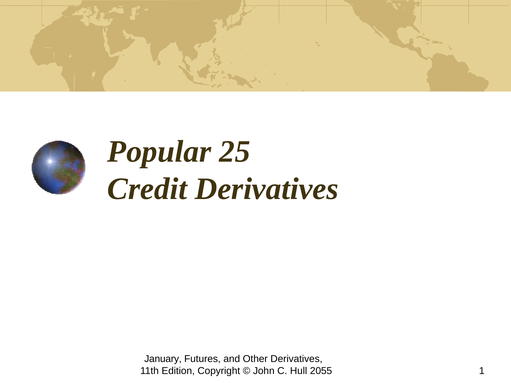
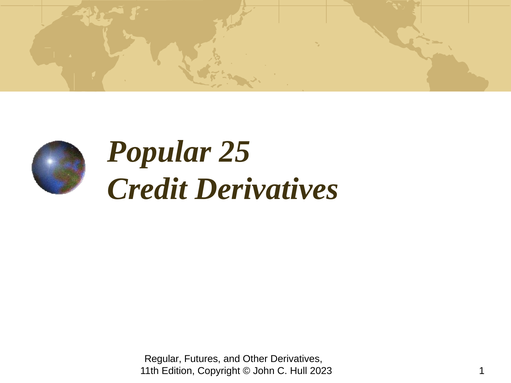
January: January -> Regular
2055: 2055 -> 2023
